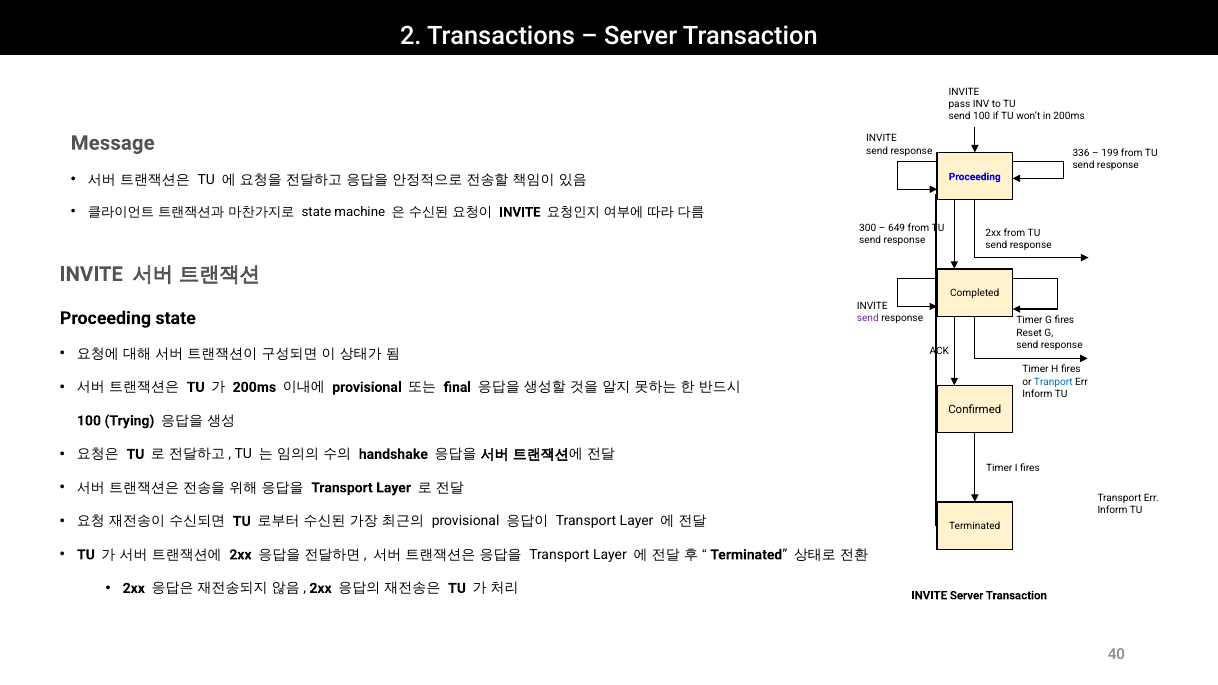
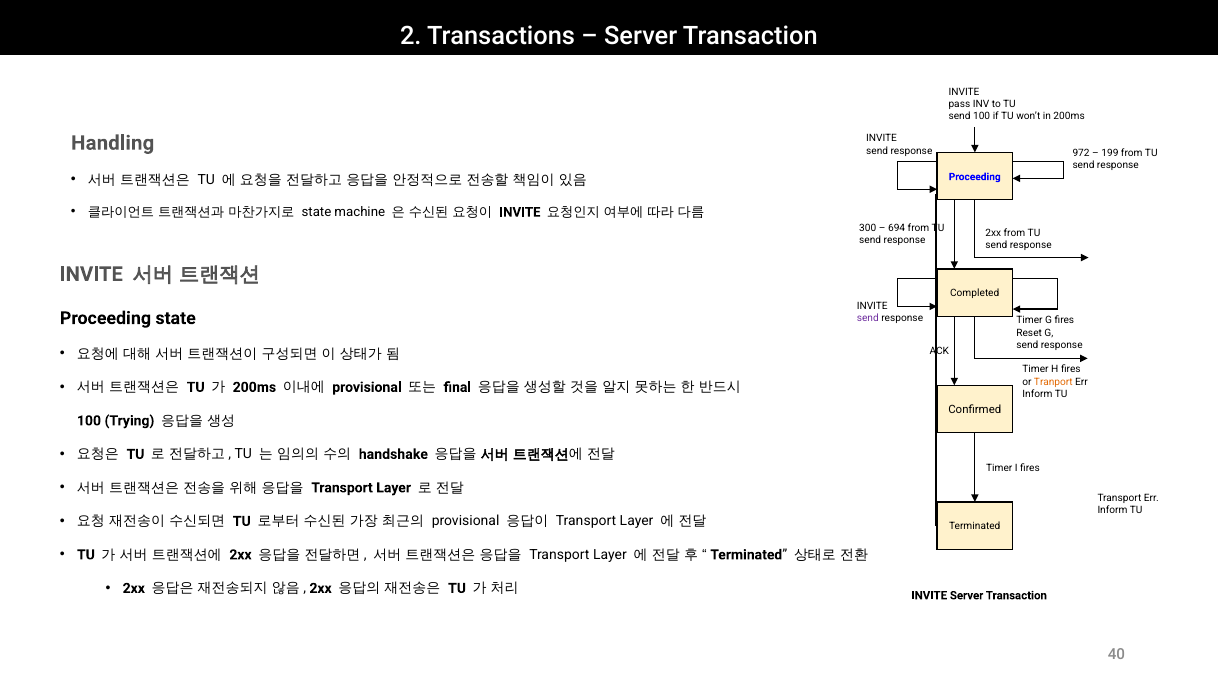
Message: Message -> Handling
336: 336 -> 972
649: 649 -> 694
Tranport colour: blue -> orange
